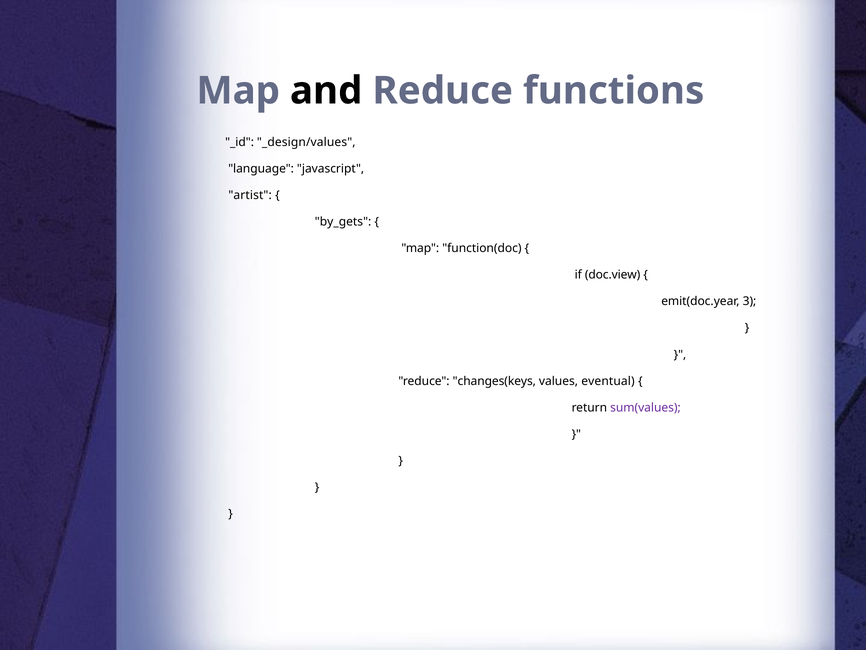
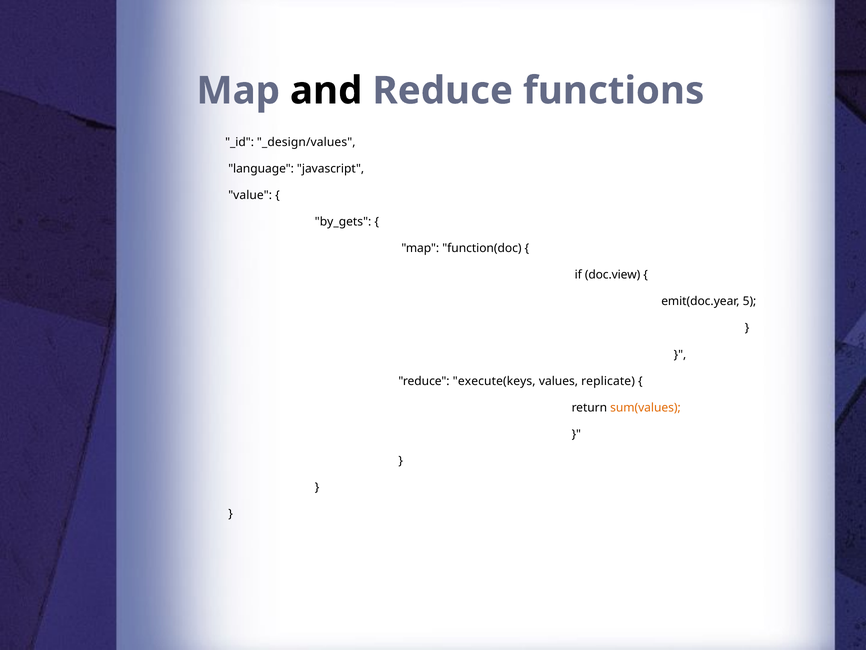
artist: artist -> value
3: 3 -> 5
changes(keys: changes(keys -> execute(keys
eventual: eventual -> replicate
sum(values colour: purple -> orange
